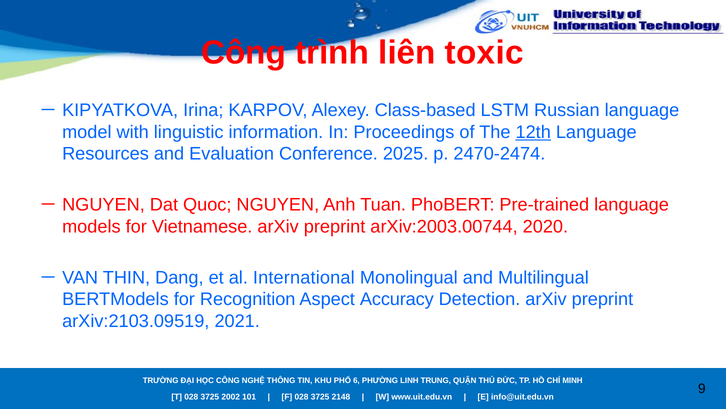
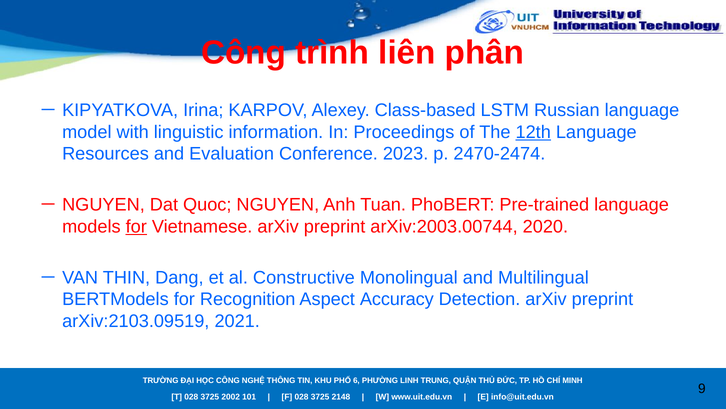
toxic: toxic -> phân
2025: 2025 -> 2023
for at (136, 226) underline: none -> present
International: International -> Constructive
